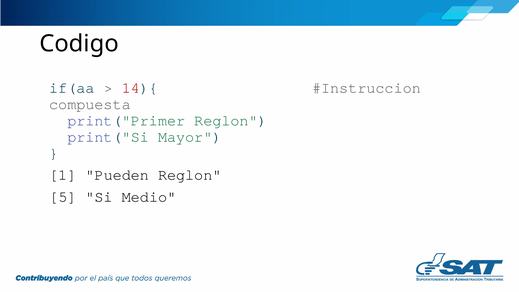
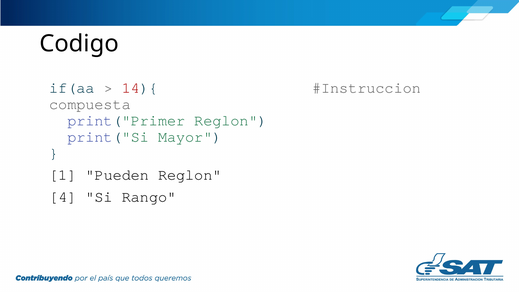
5: 5 -> 4
Medio: Medio -> Rango
